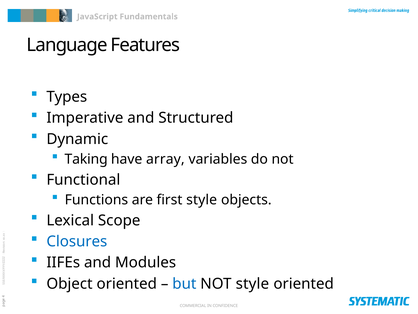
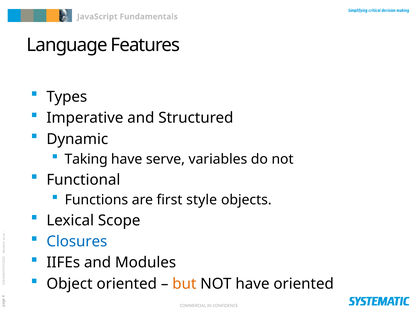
array: array -> serve
but colour: blue -> orange
NOT style: style -> have
